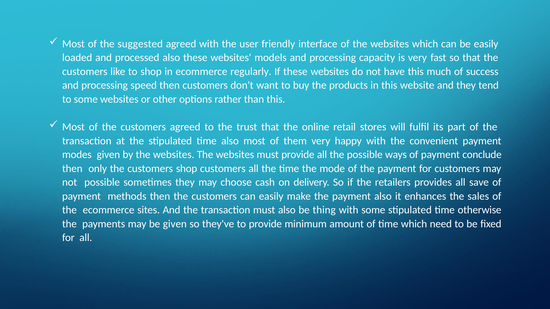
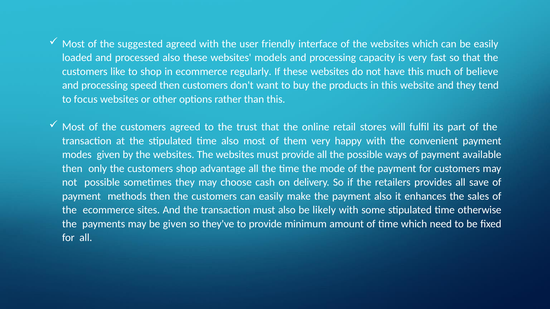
success: success -> believe
to some: some -> focus
conclude: conclude -> available
shop customers: customers -> advantage
thing: thing -> likely
